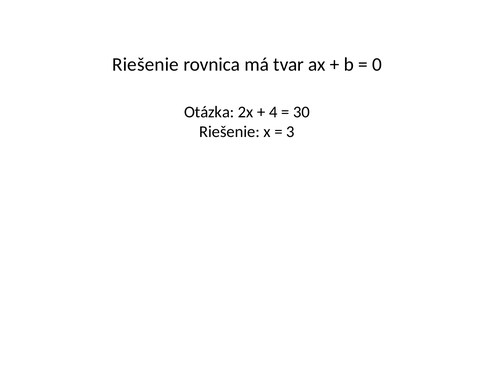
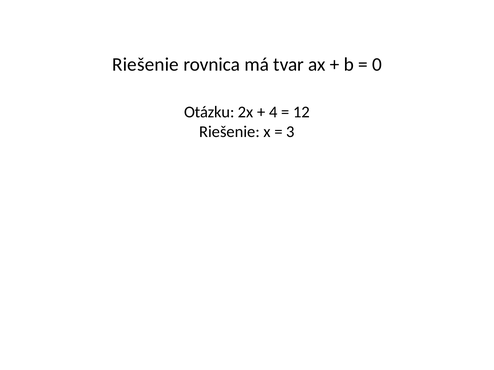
Otázka: Otázka -> Otázku
30: 30 -> 12
